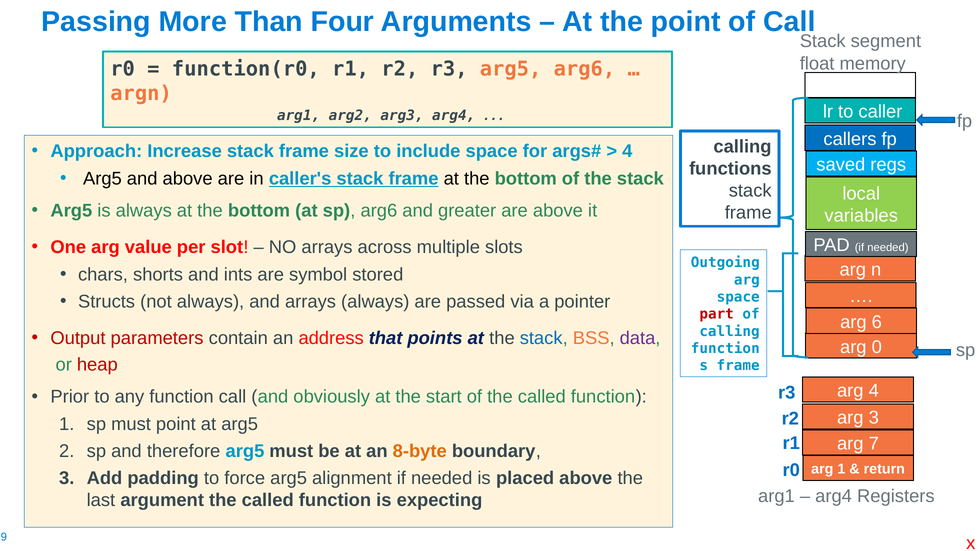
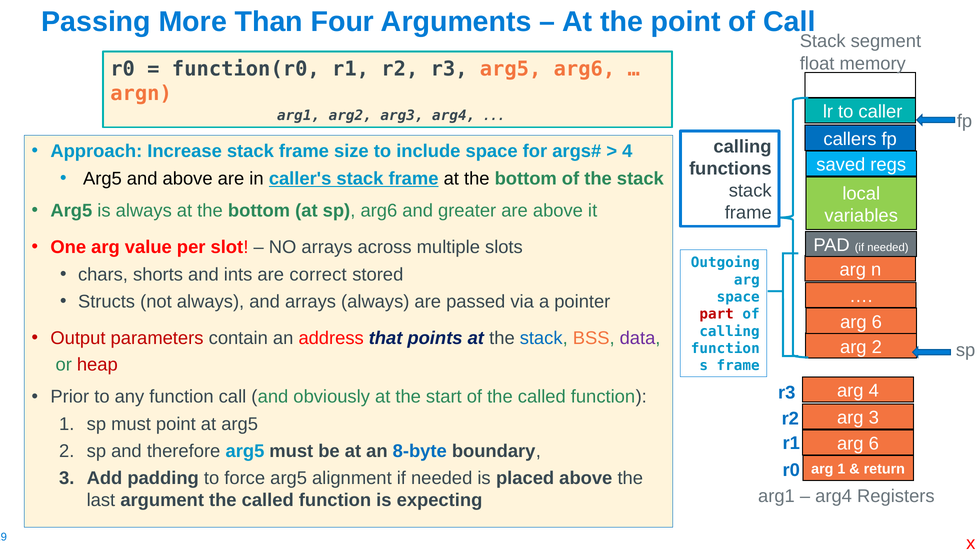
symbol: symbol -> correct
arg 0: 0 -> 2
7 at (874, 444): 7 -> 6
8-byte colour: orange -> blue
